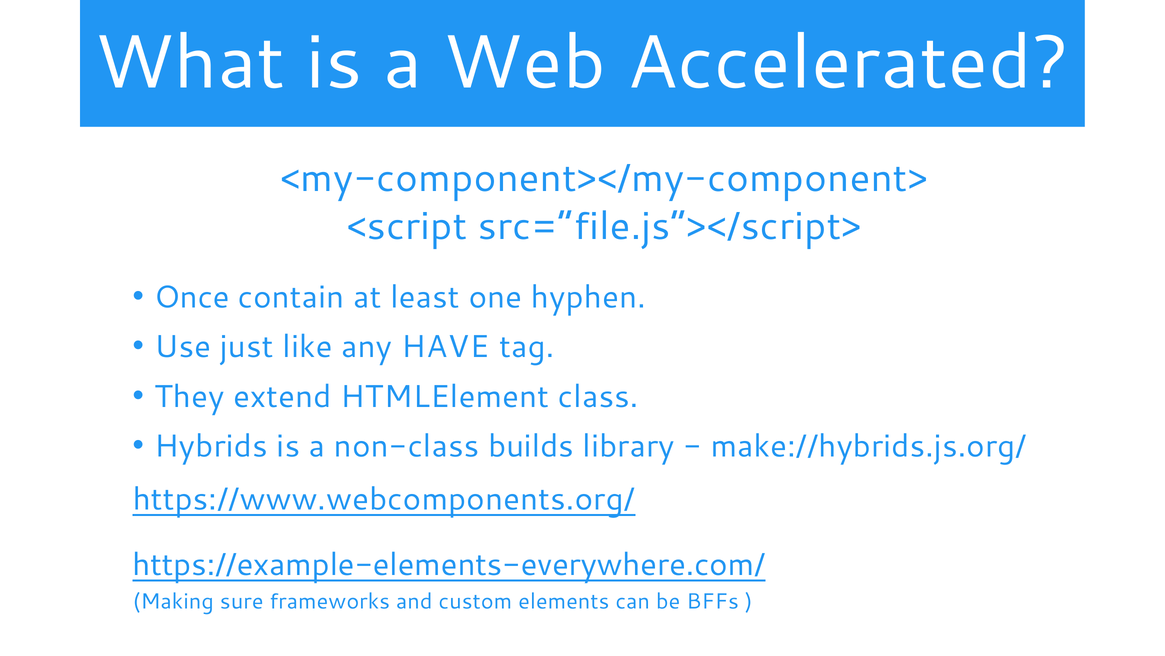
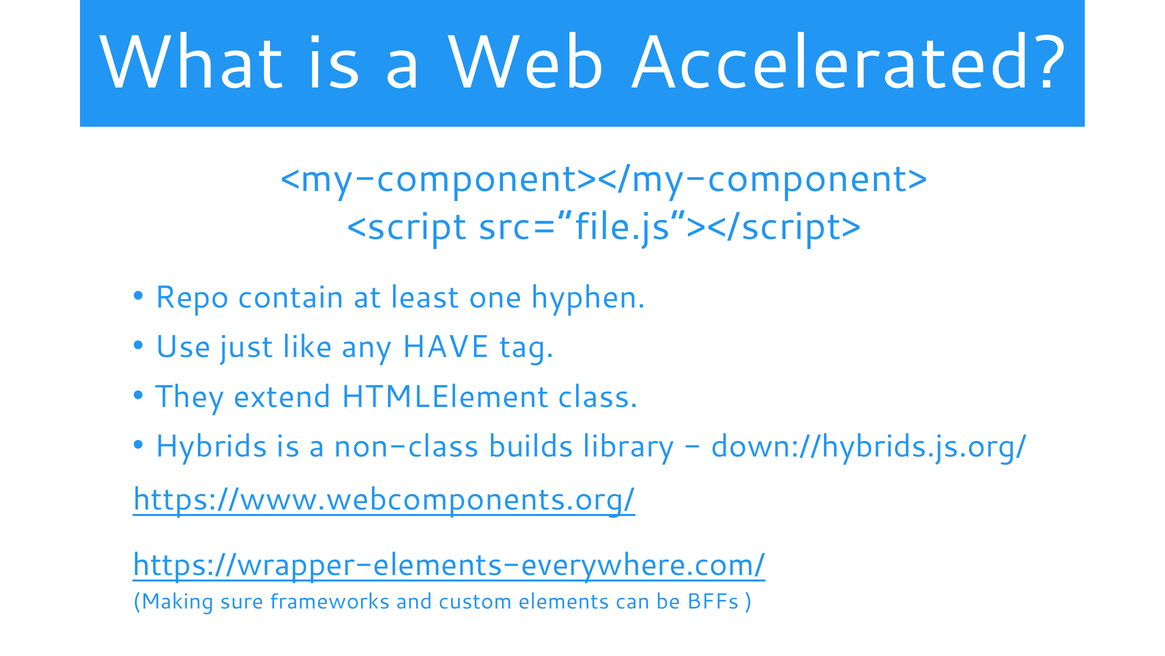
Once: Once -> Repo
make://hybrids.js.org/: make://hybrids.js.org/ -> down://hybrids.js.org/
https://example-elements-everywhere.com/: https://example-elements-everywhere.com/ -> https://wrapper-elements-everywhere.com/
